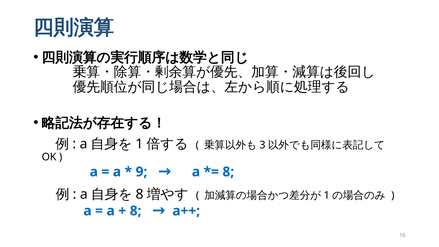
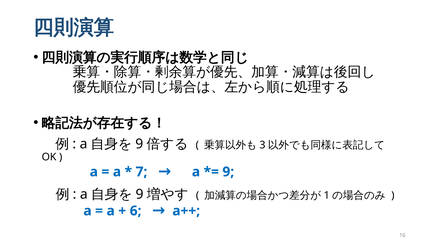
1 at (139, 144): 1 -> 9
9: 9 -> 7
8 at (228, 172): 8 -> 9
8 at (140, 194): 8 -> 9
8 at (136, 211): 8 -> 6
